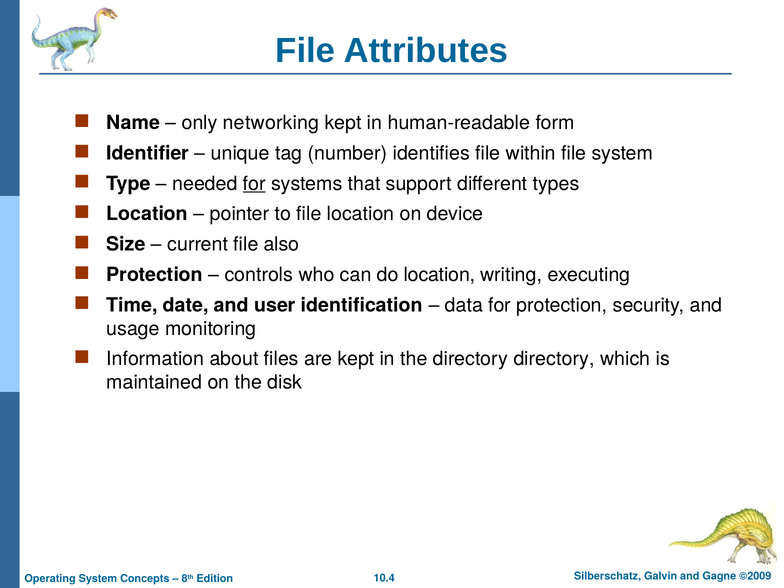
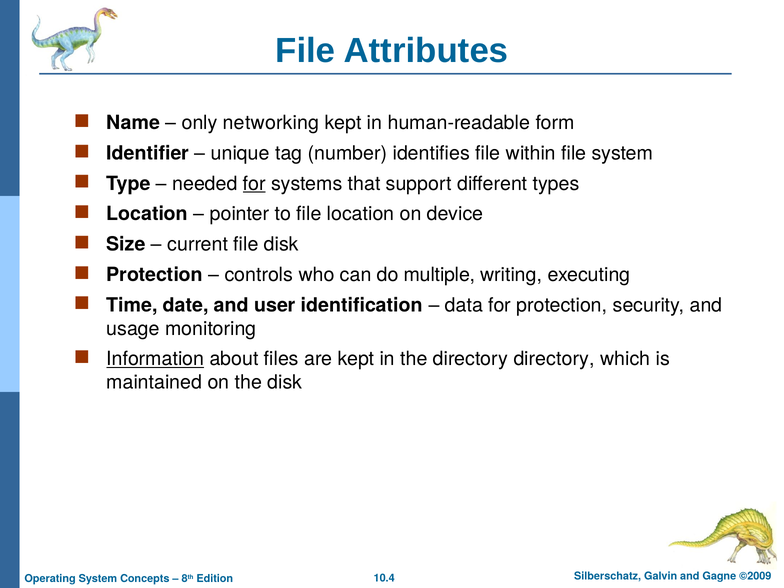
file also: also -> disk
do location: location -> multiple
Information underline: none -> present
